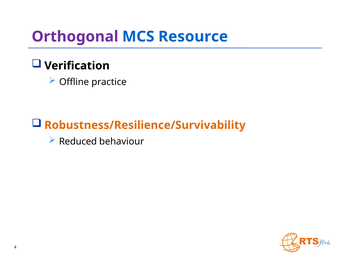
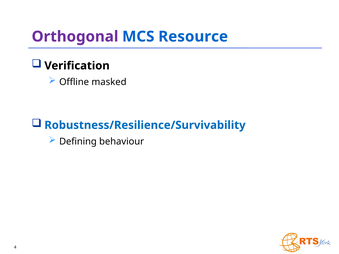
practice: practice -> masked
Robustness/Resilience/Survivability colour: orange -> blue
Reduced: Reduced -> Defining
